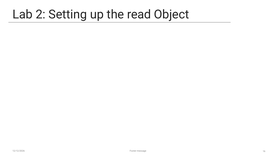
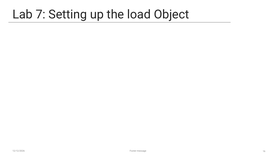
2: 2 -> 7
read: read -> load
